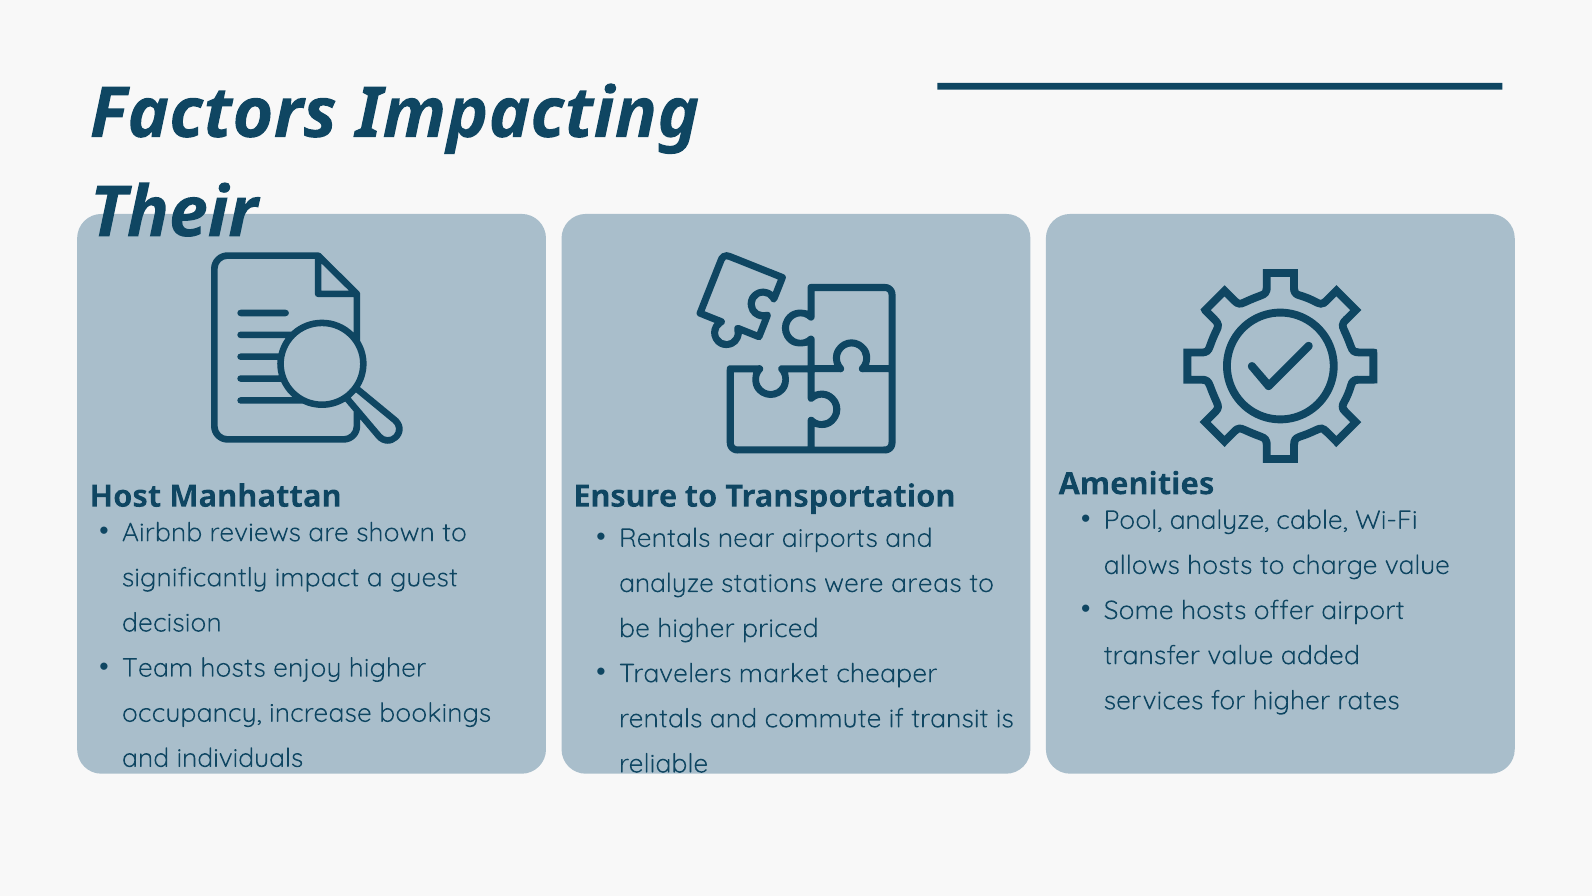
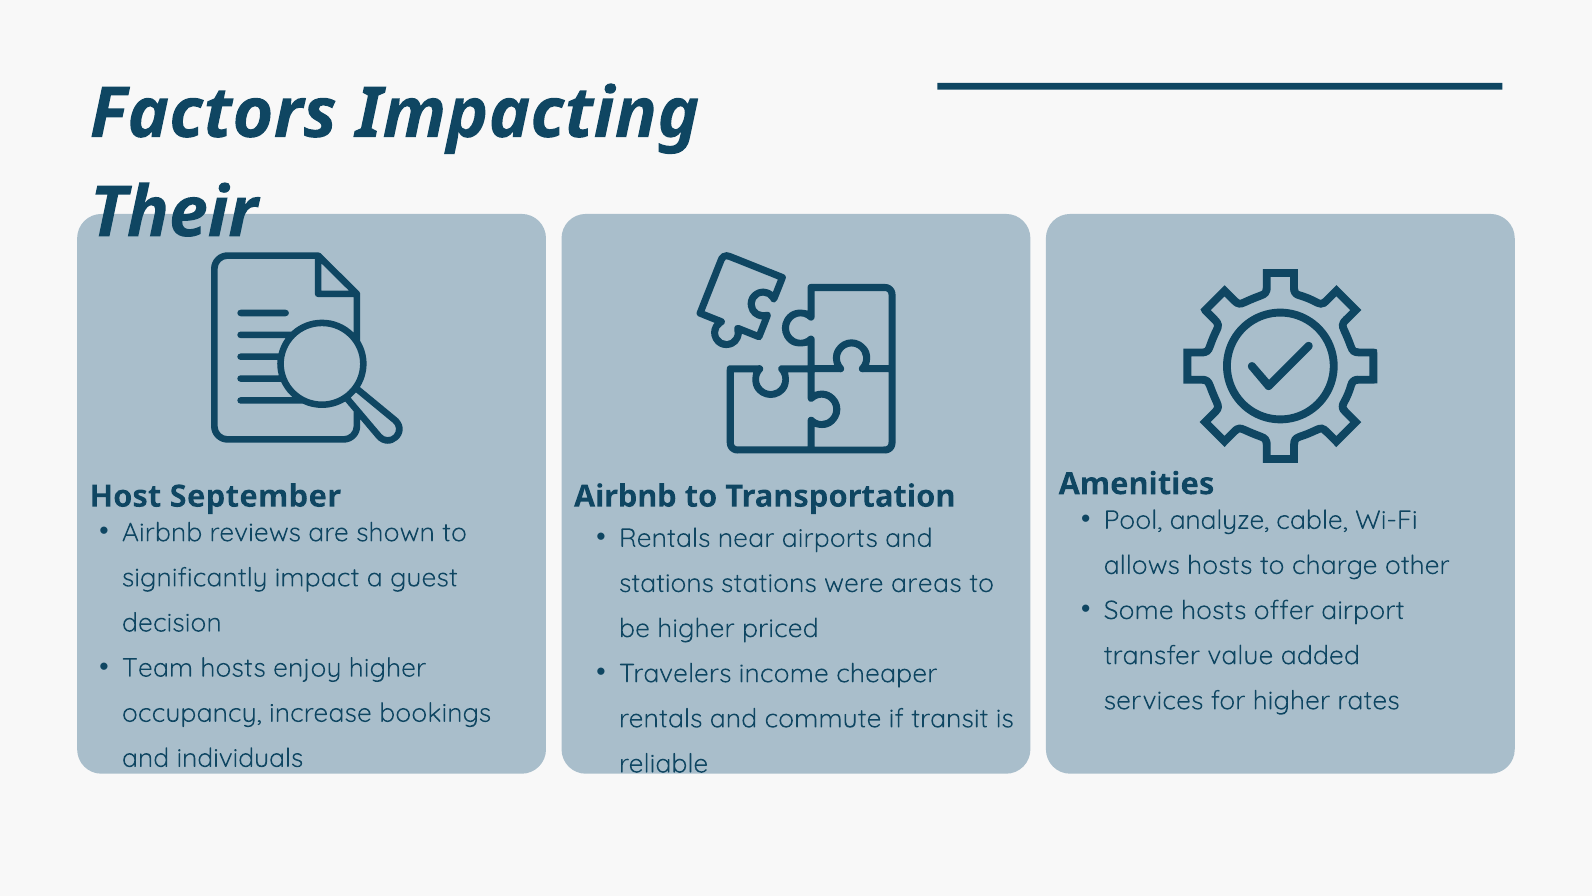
Manhattan: Manhattan -> September
Ensure at (625, 496): Ensure -> Airbnb
charge value: value -> other
analyze at (667, 583): analyze -> stations
market: market -> income
